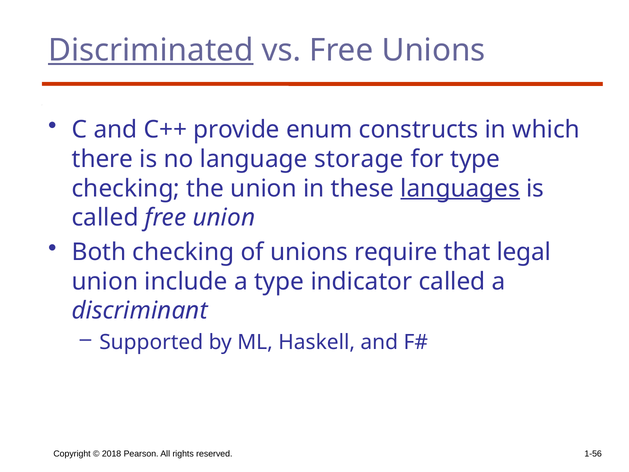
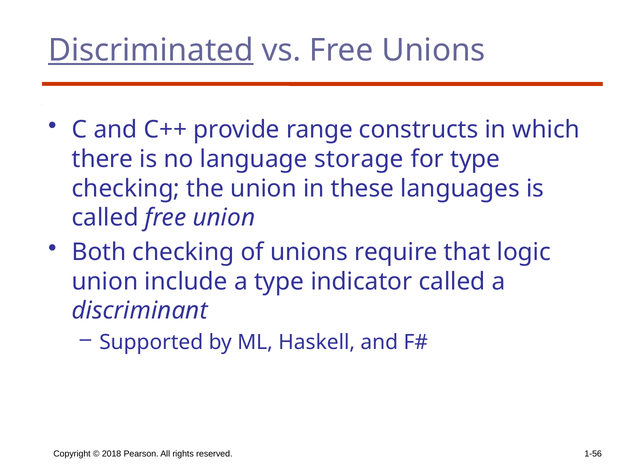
enum: enum -> range
languages underline: present -> none
legal: legal -> logic
